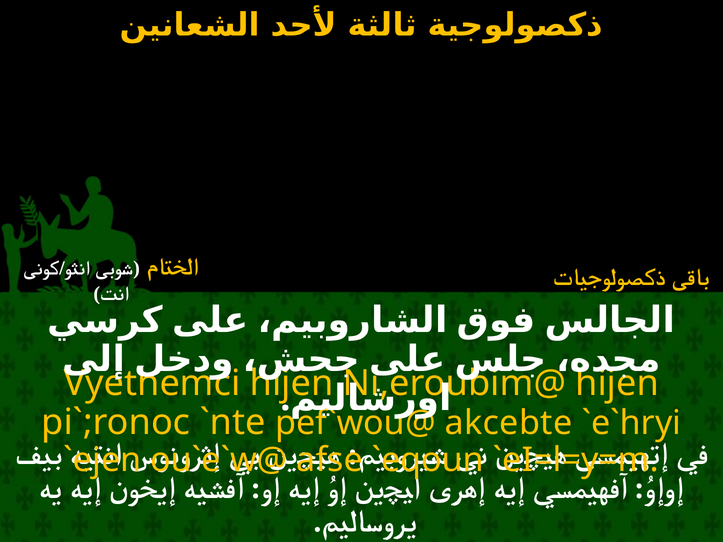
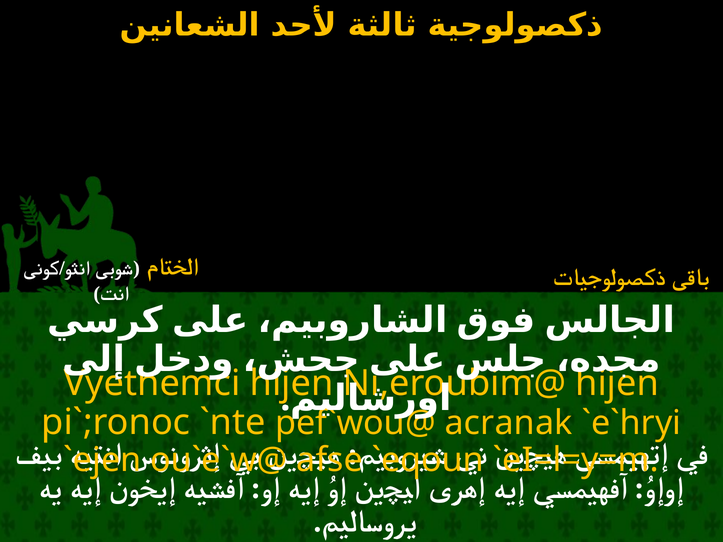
akcebte: akcebte -> acranak
